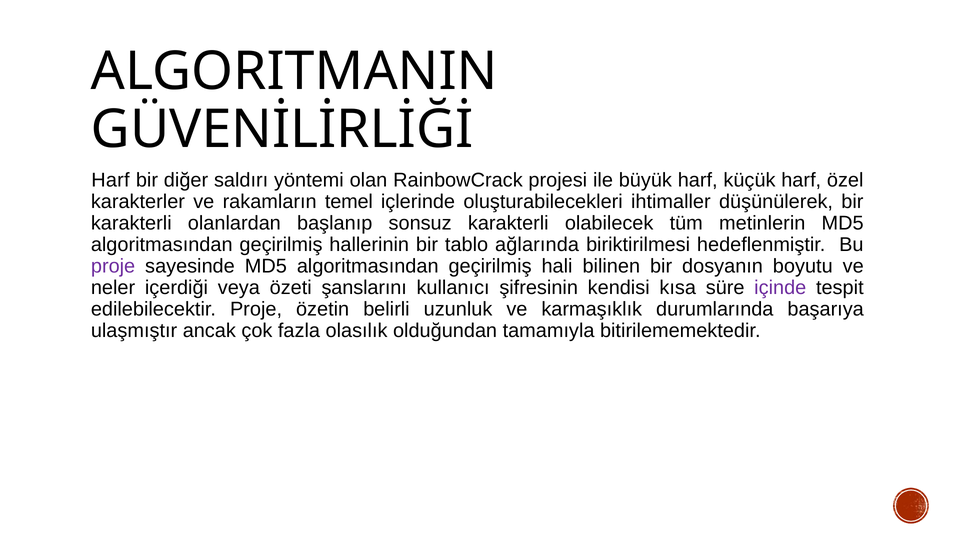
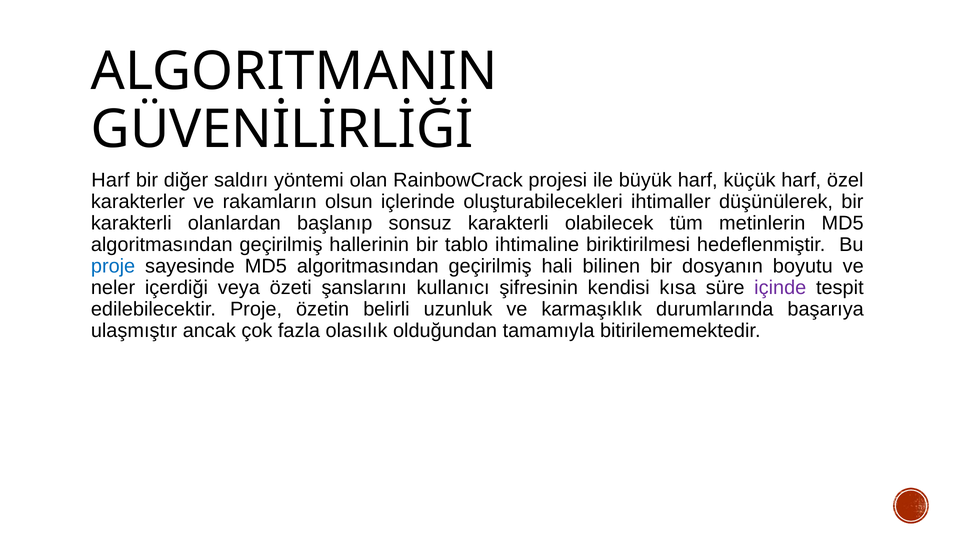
temel: temel -> olsun
ağlarında: ağlarında -> ihtimaline
proje at (113, 266) colour: purple -> blue
